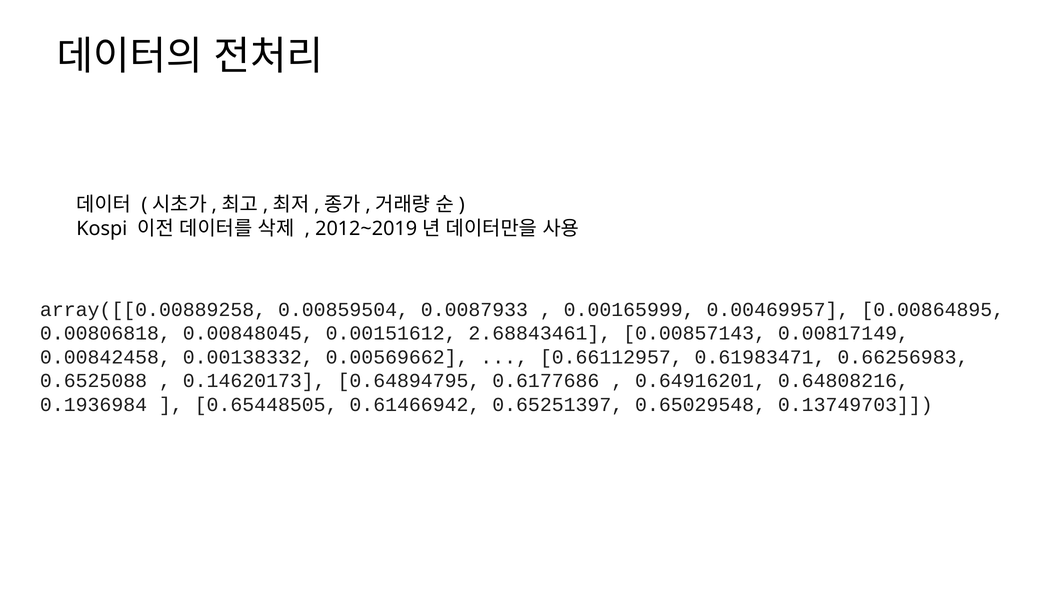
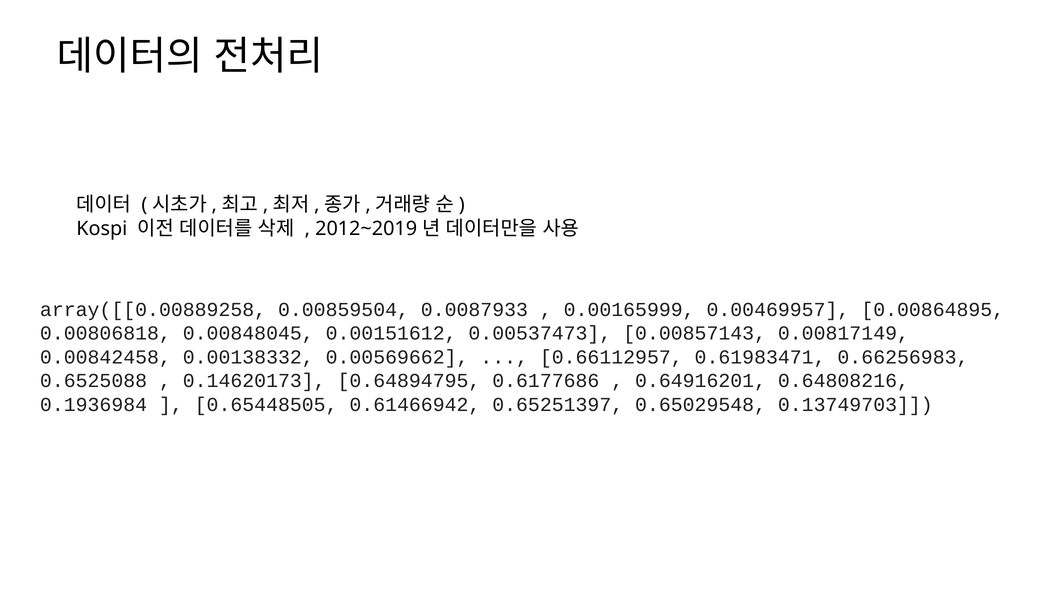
2.68843461: 2.68843461 -> 0.00537473
